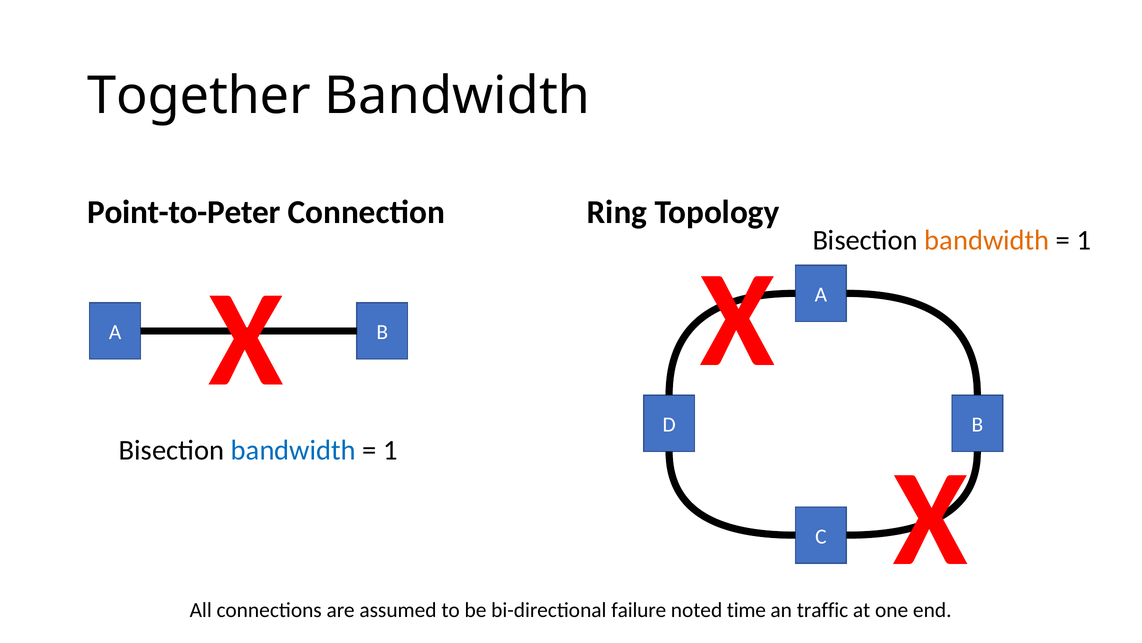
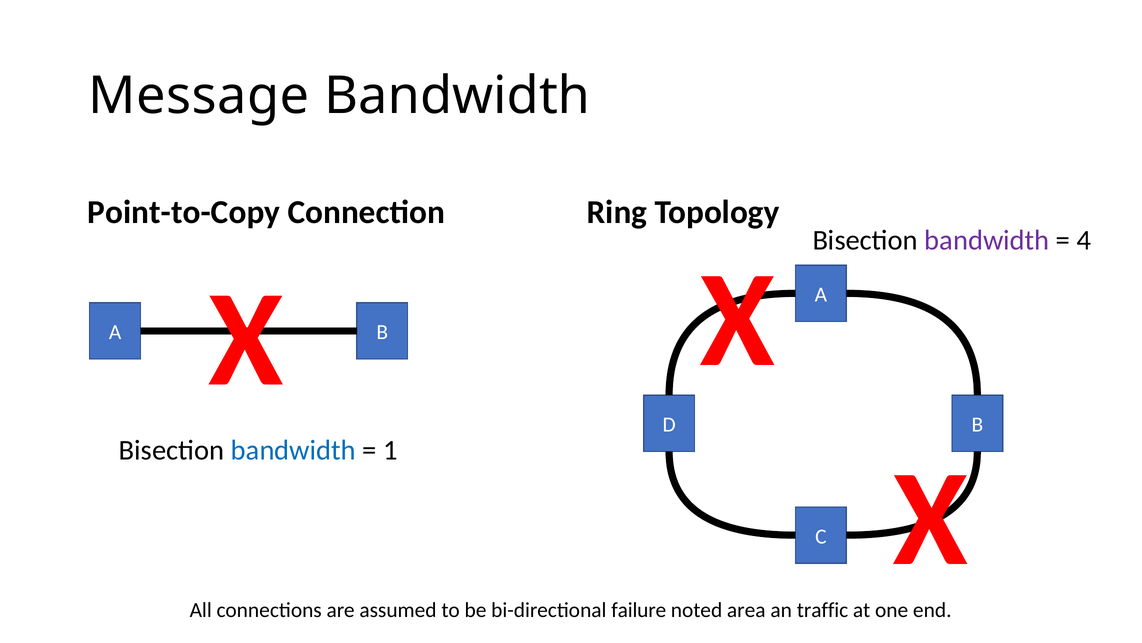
Together: Together -> Message
Point-to-Peter: Point-to-Peter -> Point-to-Copy
bandwidth at (987, 240) colour: orange -> purple
1 at (1084, 240): 1 -> 4
time: time -> area
